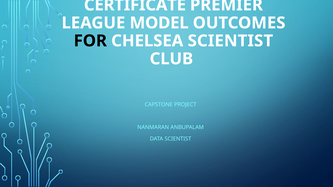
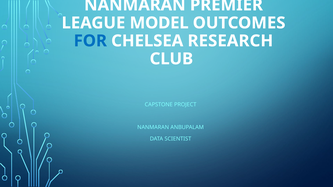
CERTIFICATE at (135, 5): CERTIFICATE -> NANMARAN
FOR colour: black -> blue
CHELSEA SCIENTIST: SCIENTIST -> RESEARCH
